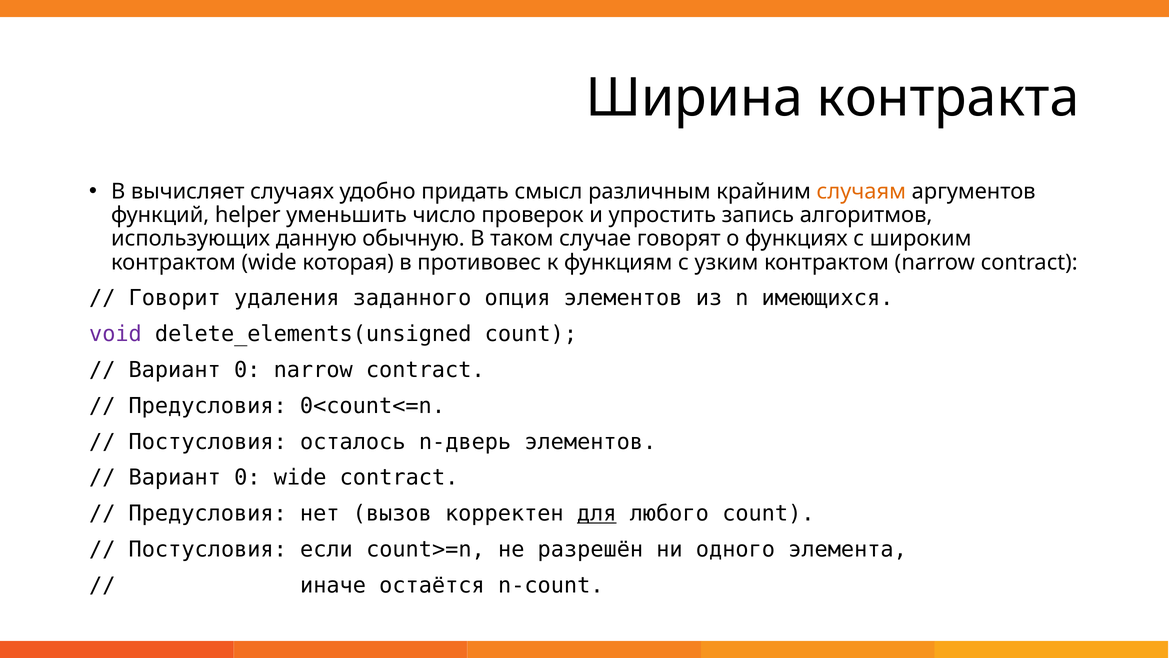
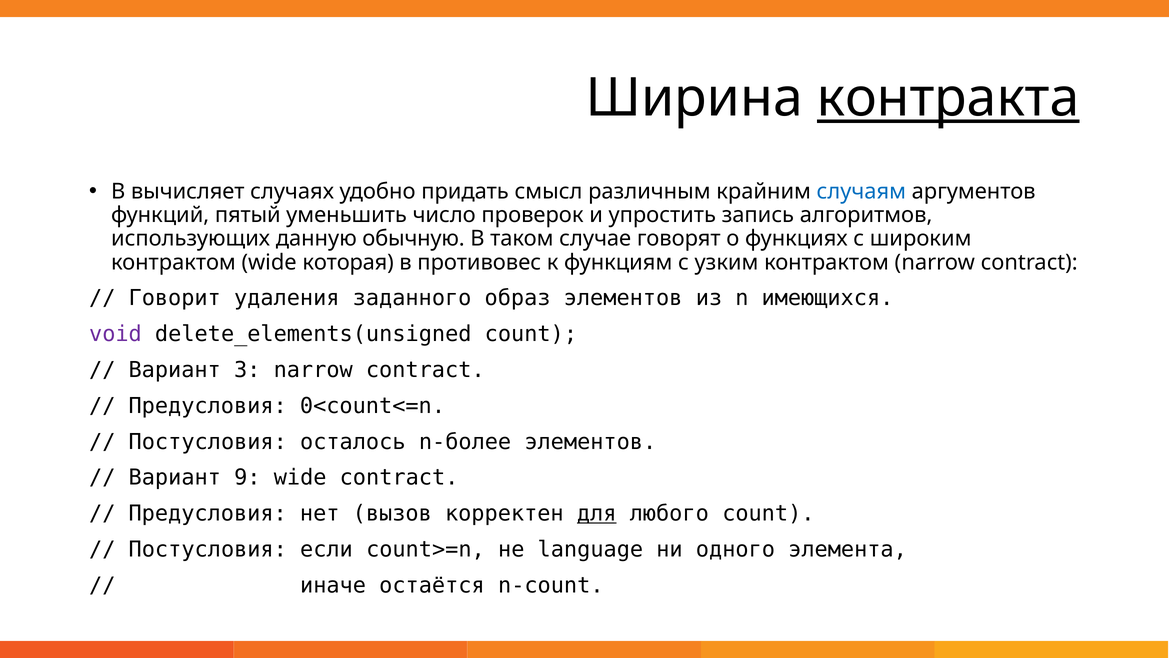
контракта underline: none -> present
случаям colour: orange -> blue
helper: helper -> пятый
опция: опция -> образ
0 at (247, 370): 0 -> 3
n-дверь: n-дверь -> n-более
0 at (247, 477): 0 -> 9
разрешён: разрешён -> language
